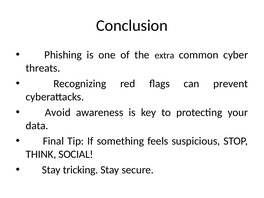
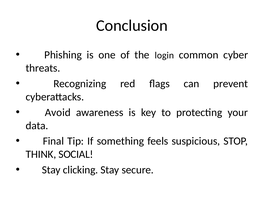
extra: extra -> login
tricking: tricking -> clicking
